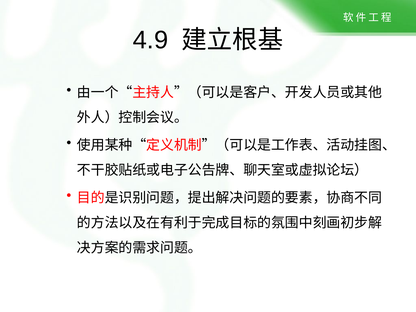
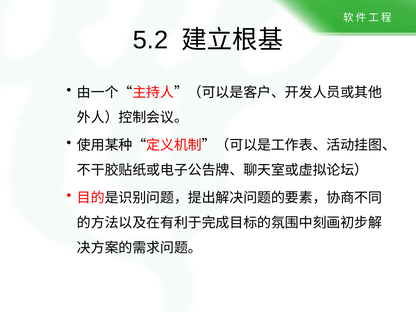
4.9: 4.9 -> 5.2
